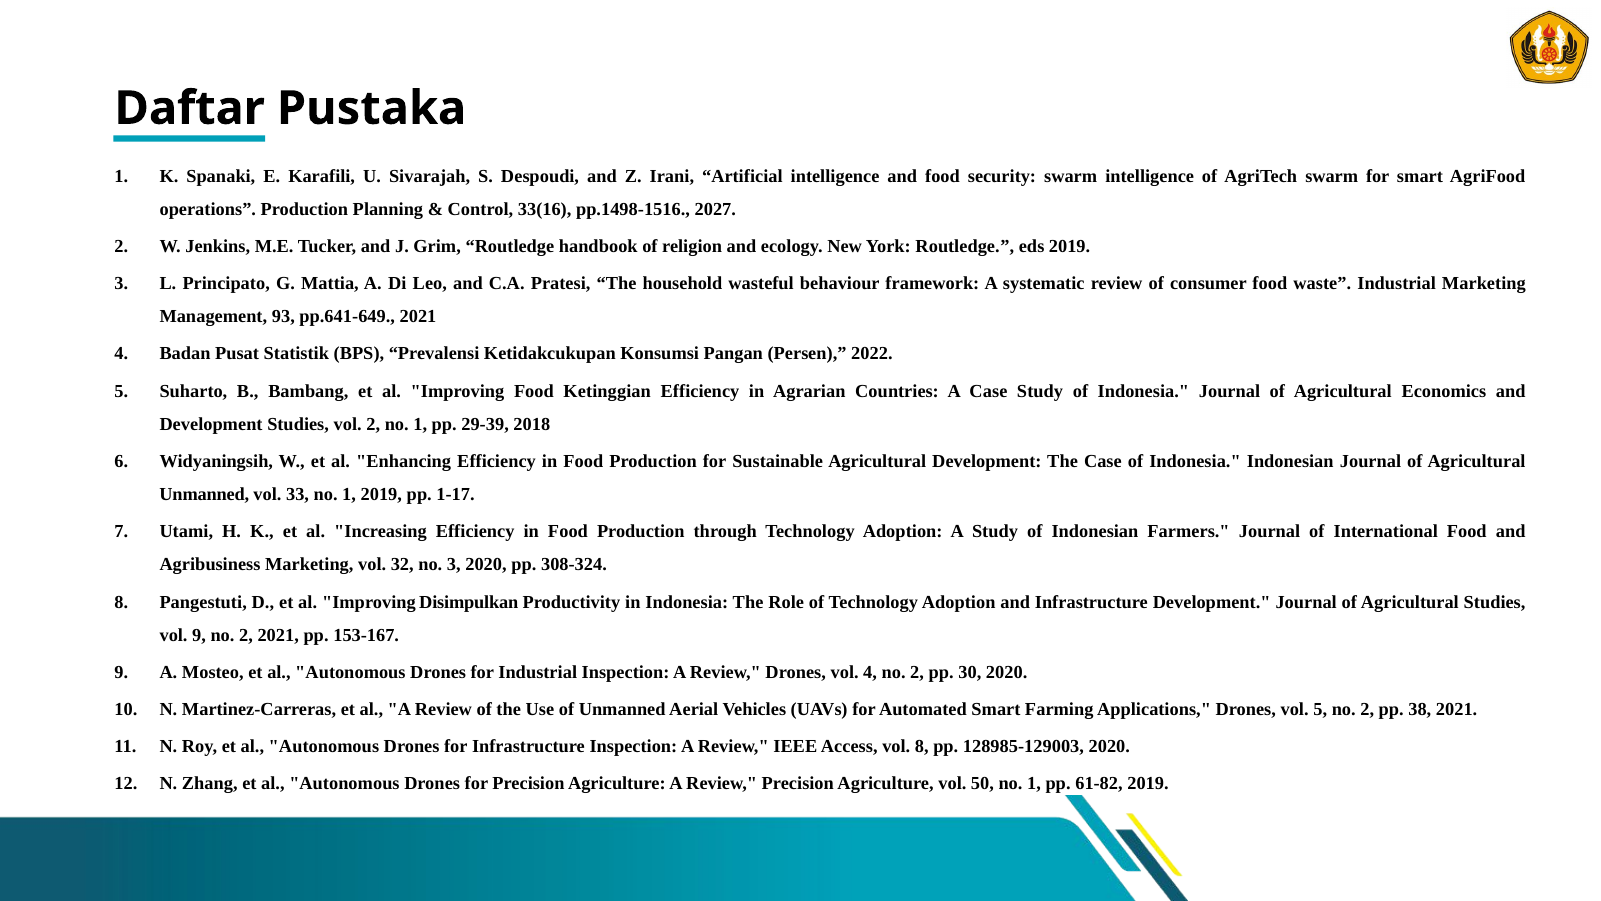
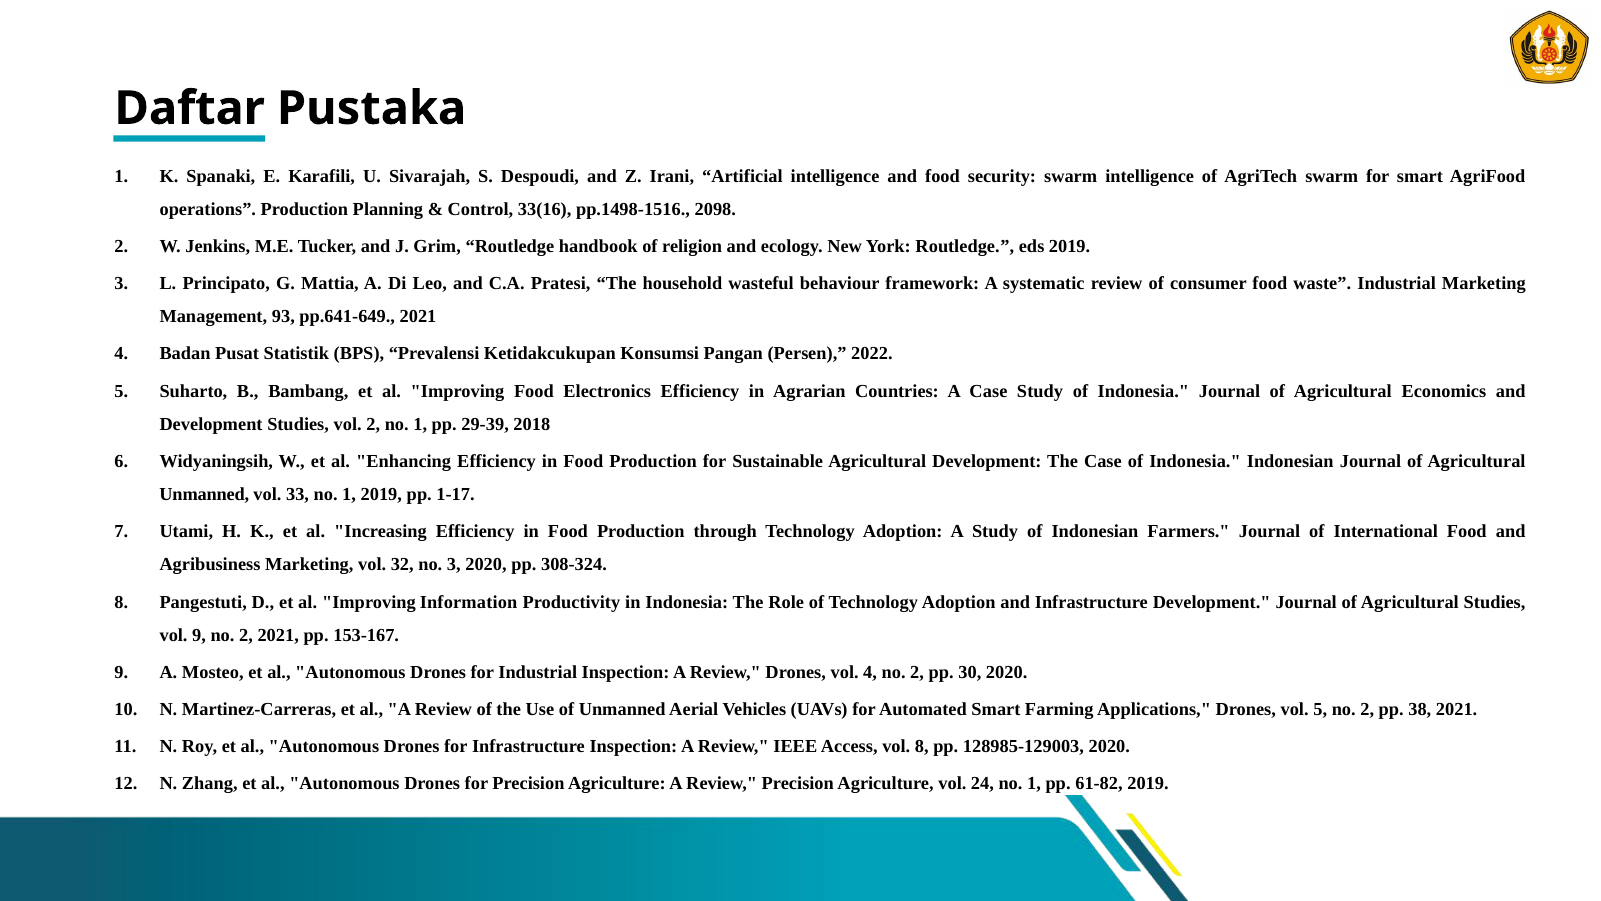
2027: 2027 -> 2098
Ketinggian: Ketinggian -> Electronics
Disimpulkan: Disimpulkan -> Information
50: 50 -> 24
